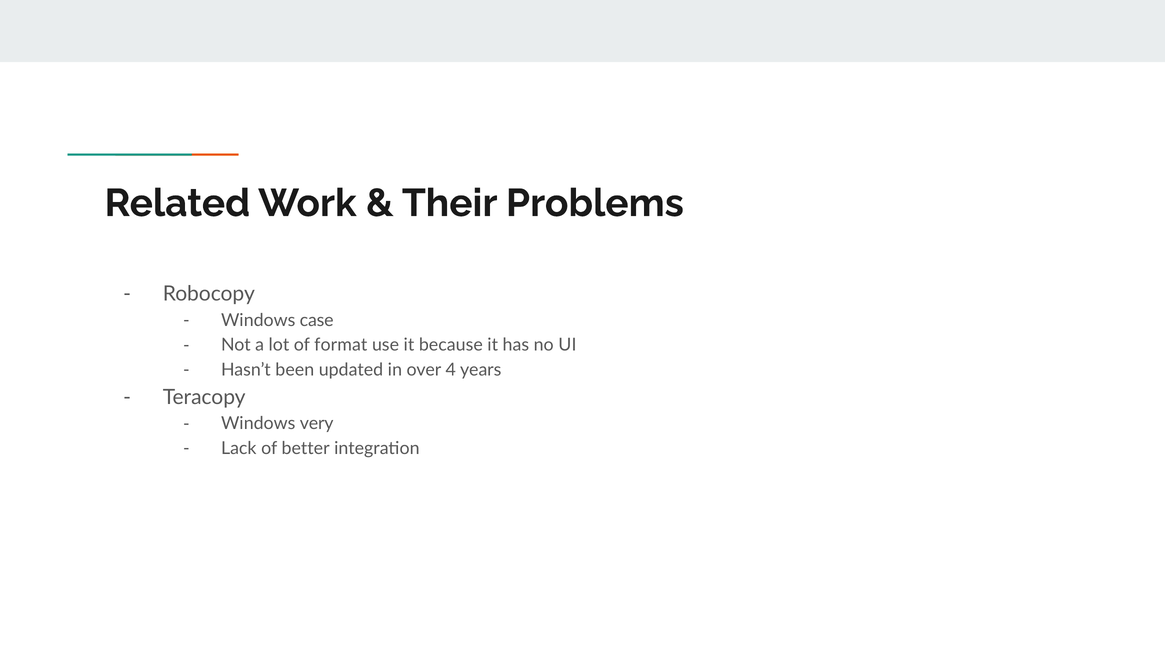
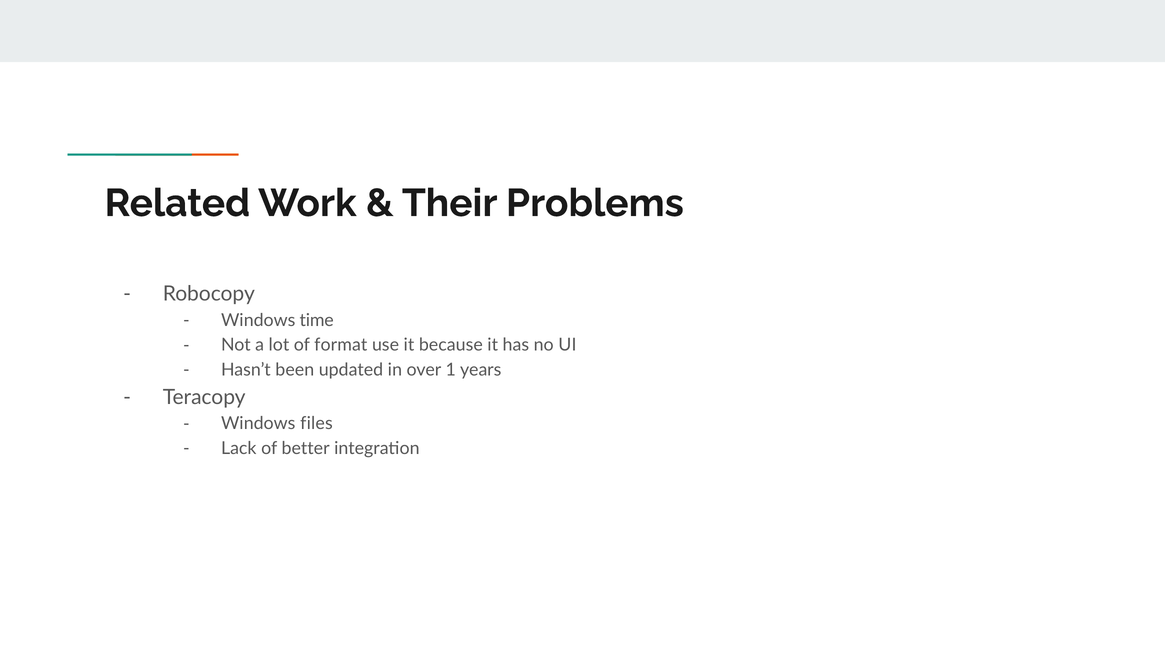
case: case -> time
4: 4 -> 1
very: very -> files
